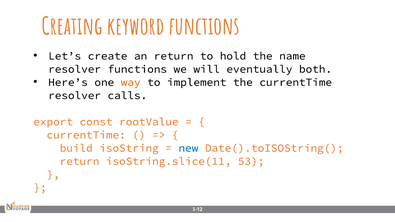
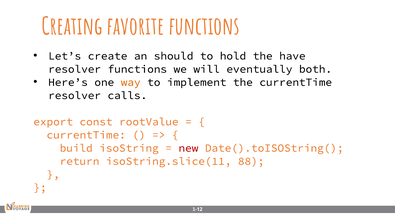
keyword: keyword -> favorite
an return: return -> should
name: name -> have
new colour: blue -> red
53: 53 -> 88
